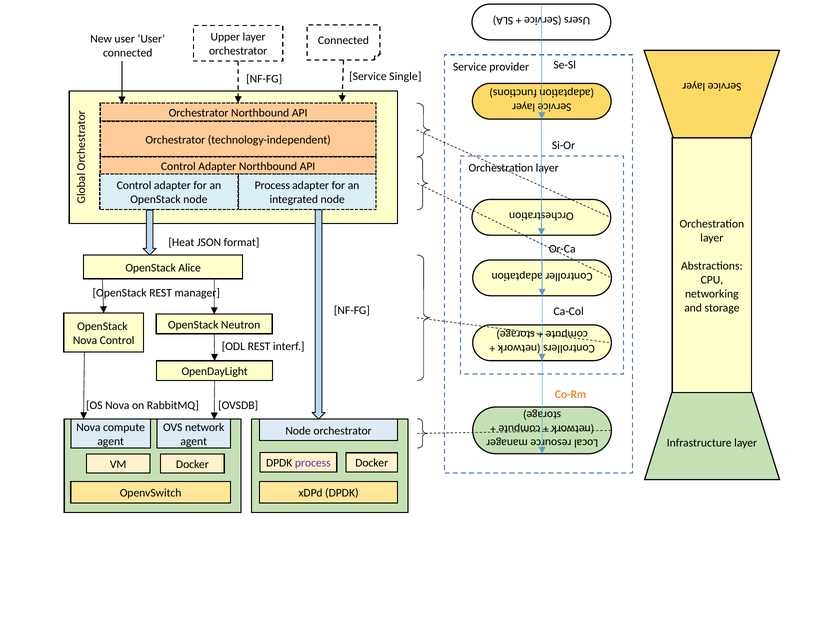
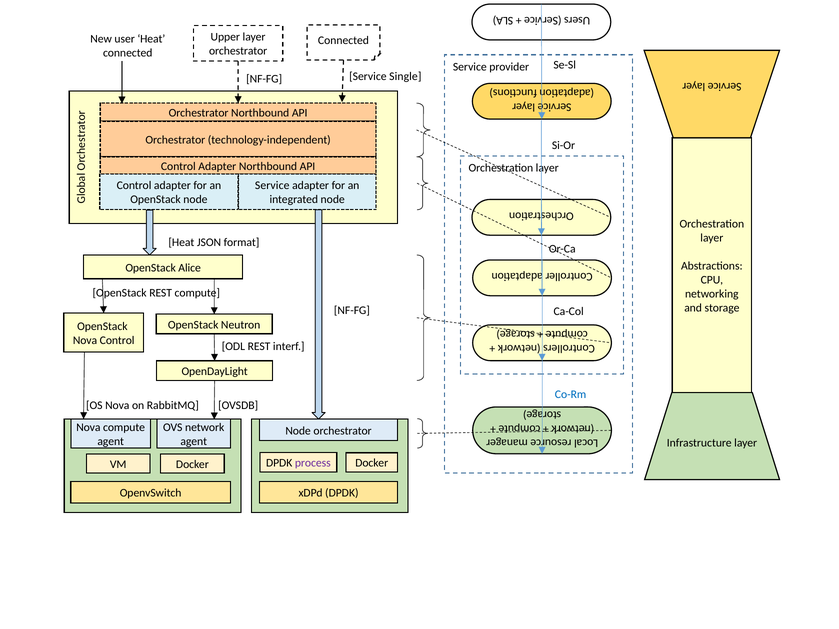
user User: User -> Heat
Process at (272, 186): Process -> Service
REST manager: manager -> compute
Co-Rm colour: orange -> blue
